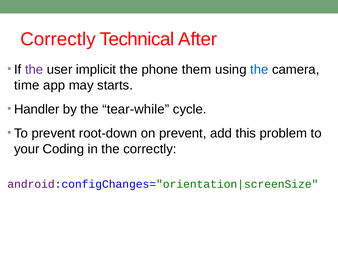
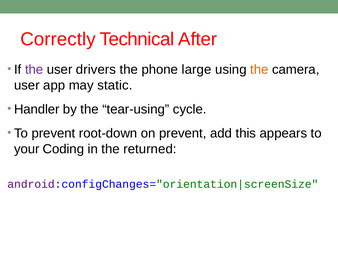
implicit: implicit -> drivers
them: them -> large
the at (259, 70) colour: blue -> orange
time at (27, 85): time -> user
starts: starts -> static
tear-while: tear-while -> tear-using
problem: problem -> appears
the correctly: correctly -> returned
